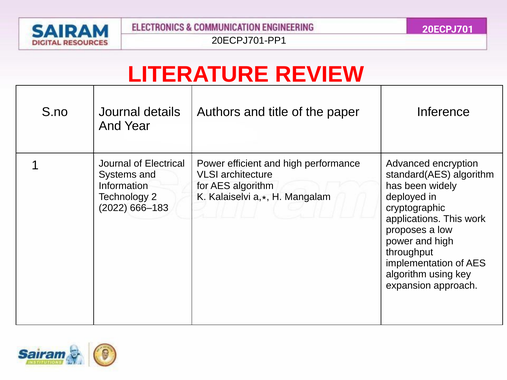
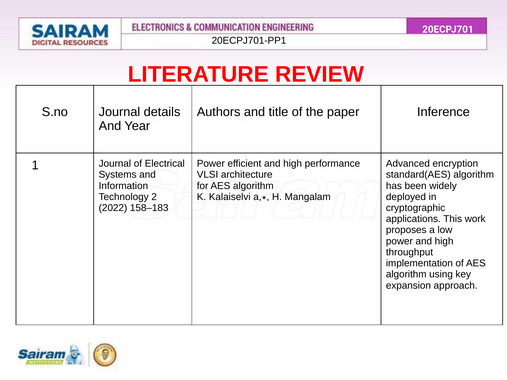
666–183: 666–183 -> 158–183
